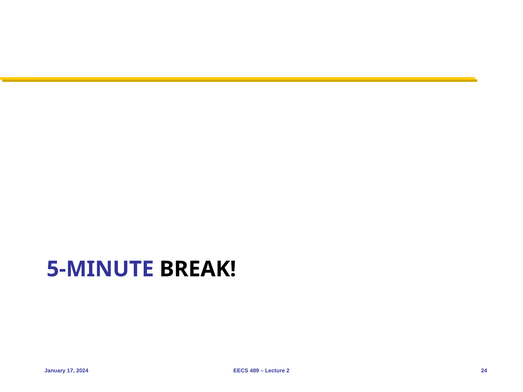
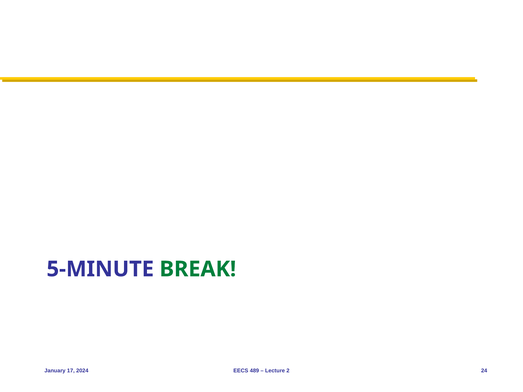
BREAK colour: black -> green
